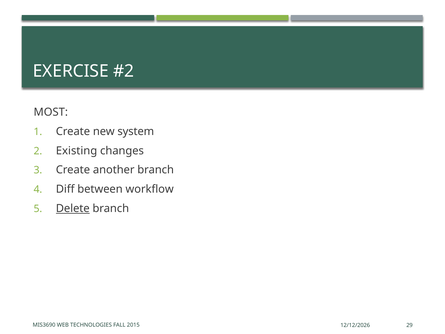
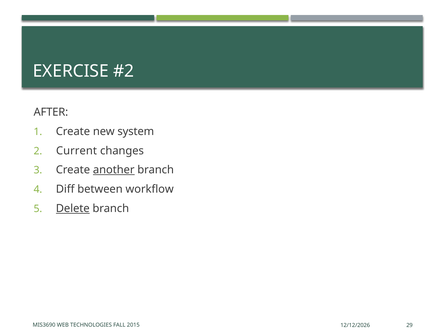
MOST: MOST -> AFTER
Existing: Existing -> Current
another underline: none -> present
